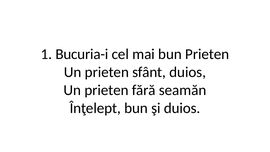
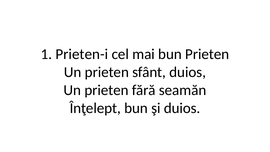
Bucuria-i: Bucuria-i -> Prieten-i
